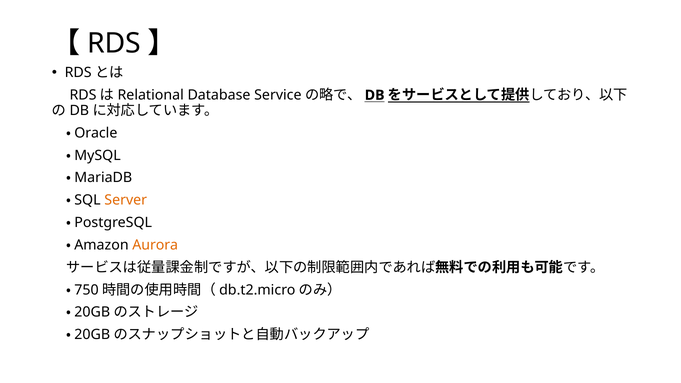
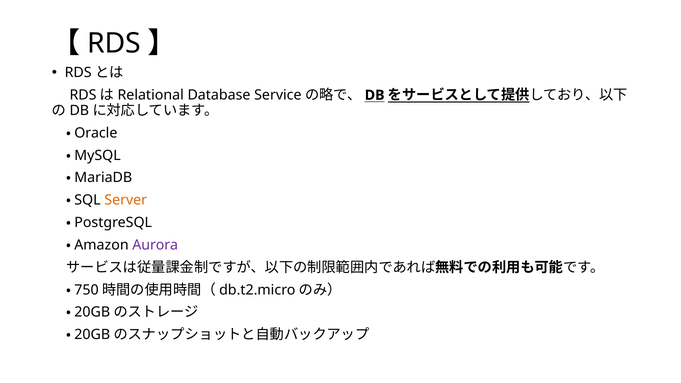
Aurora colour: orange -> purple
